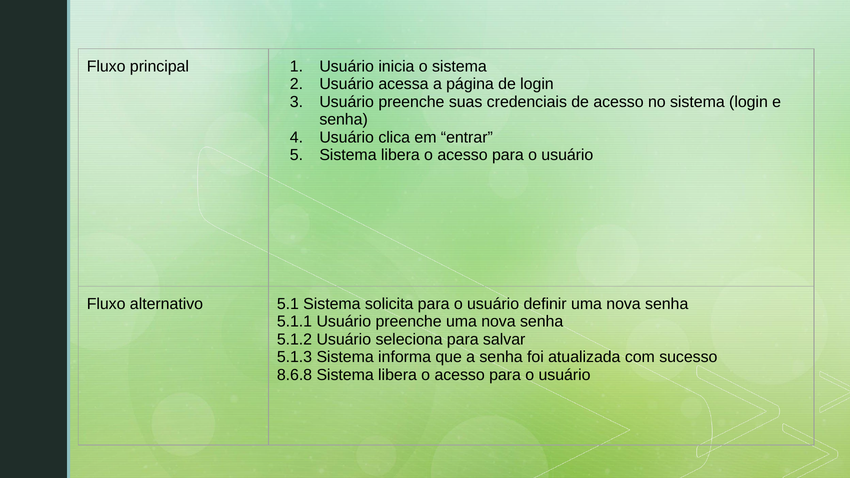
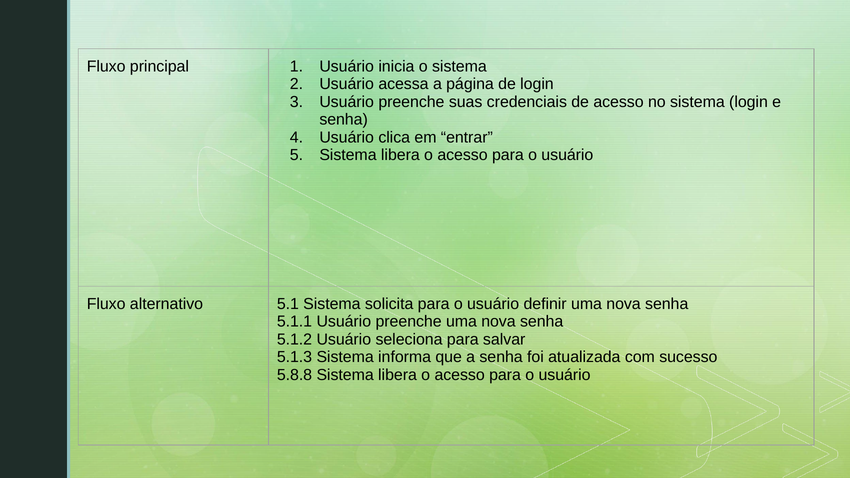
8.6.8: 8.6.8 -> 5.8.8
